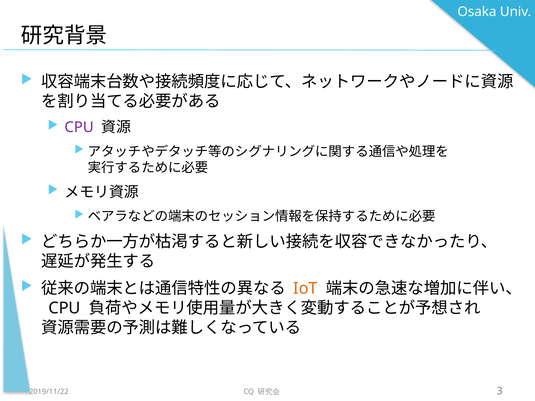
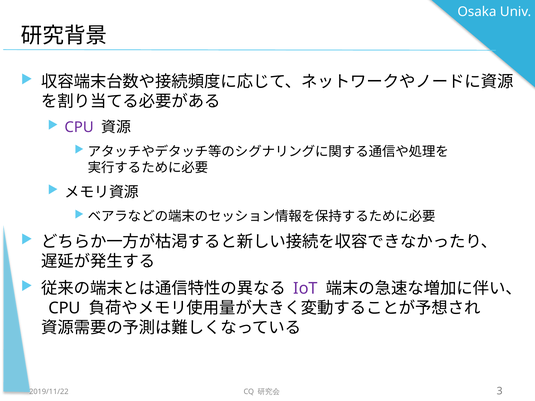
IoT colour: orange -> purple
